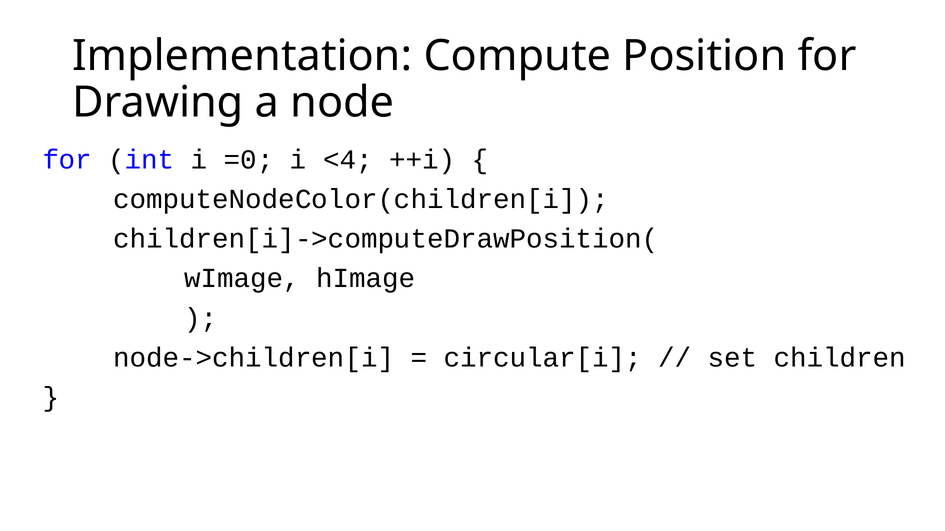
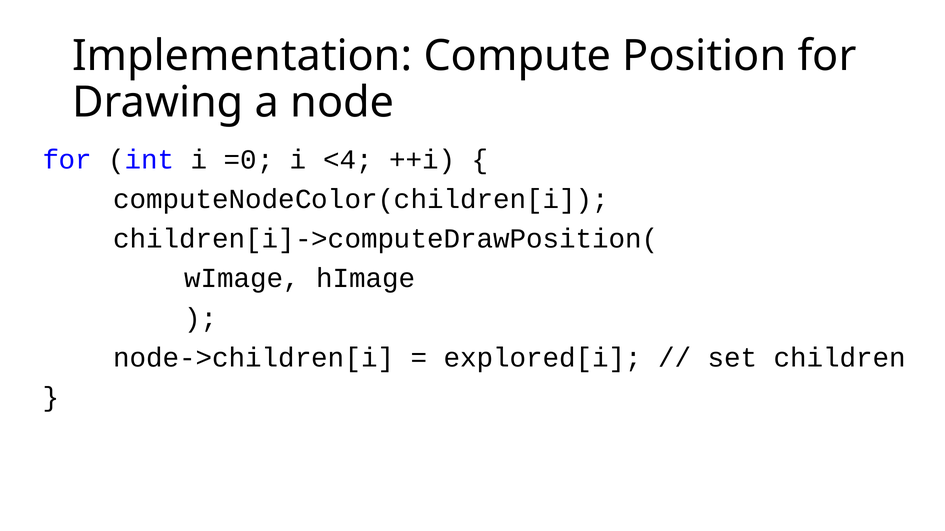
circular[i: circular[i -> explored[i
